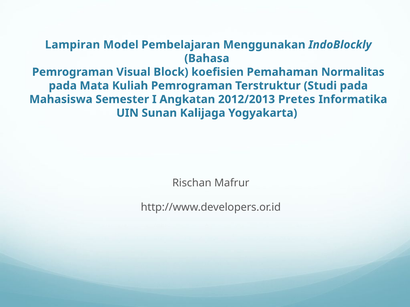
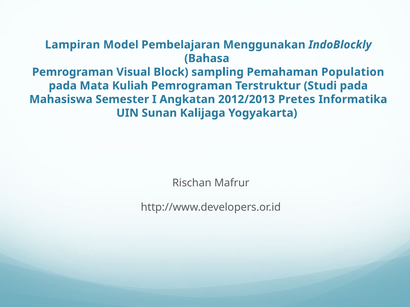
koefisien: koefisien -> sampling
Normalitas: Normalitas -> Population
